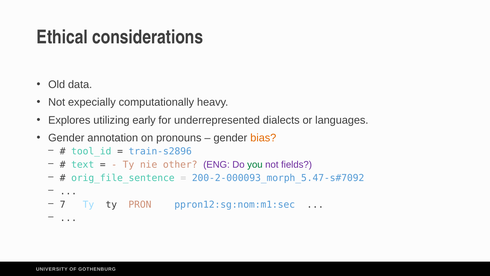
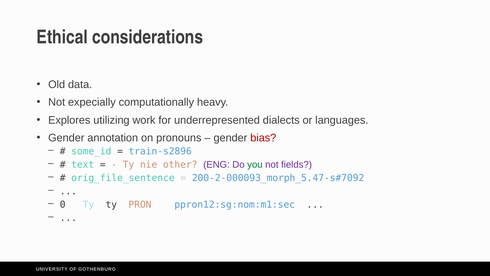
early: early -> work
bias colour: orange -> red
tool_id: tool_id -> some_id
7: 7 -> 0
